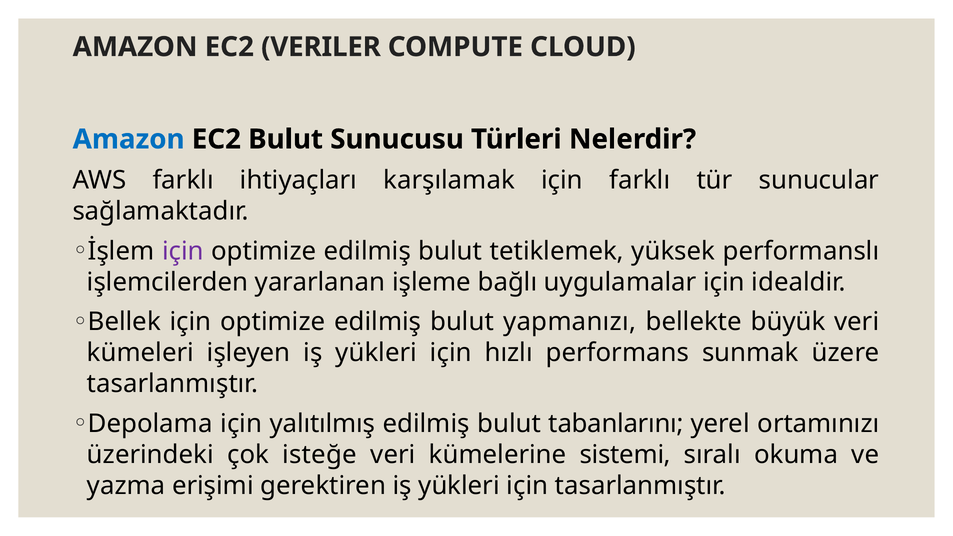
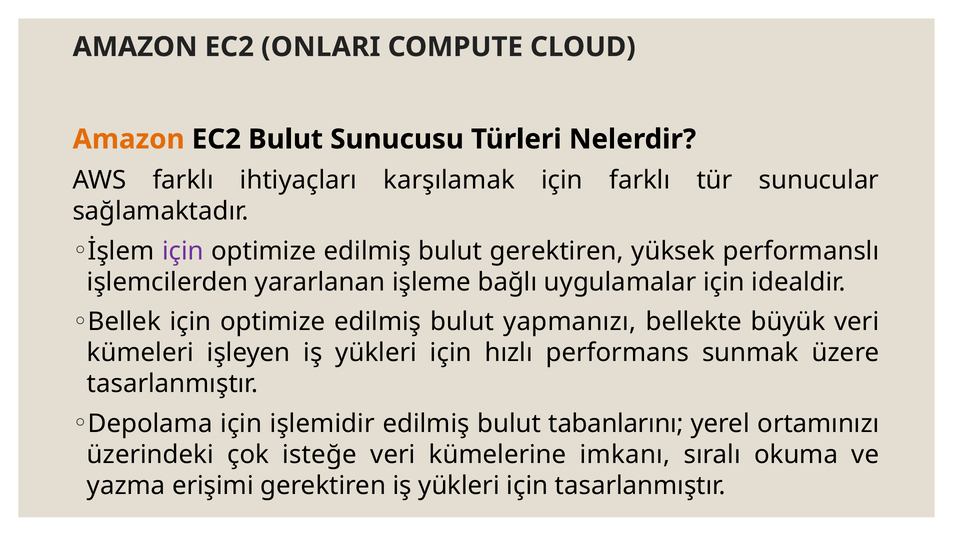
VERILER: VERILER -> ONLARI
Amazon at (129, 139) colour: blue -> orange
bulut tetiklemek: tetiklemek -> gerektiren
yalıtılmış: yalıtılmış -> işlemidir
sistemi: sistemi -> imkanı
